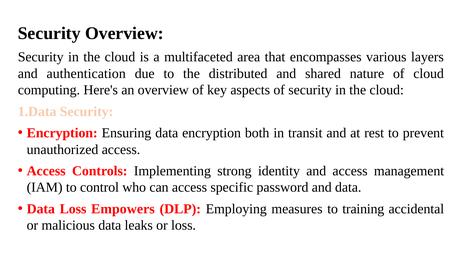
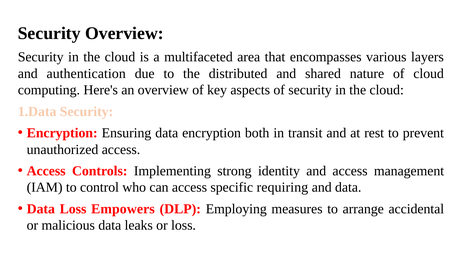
password: password -> requiring
training: training -> arrange
